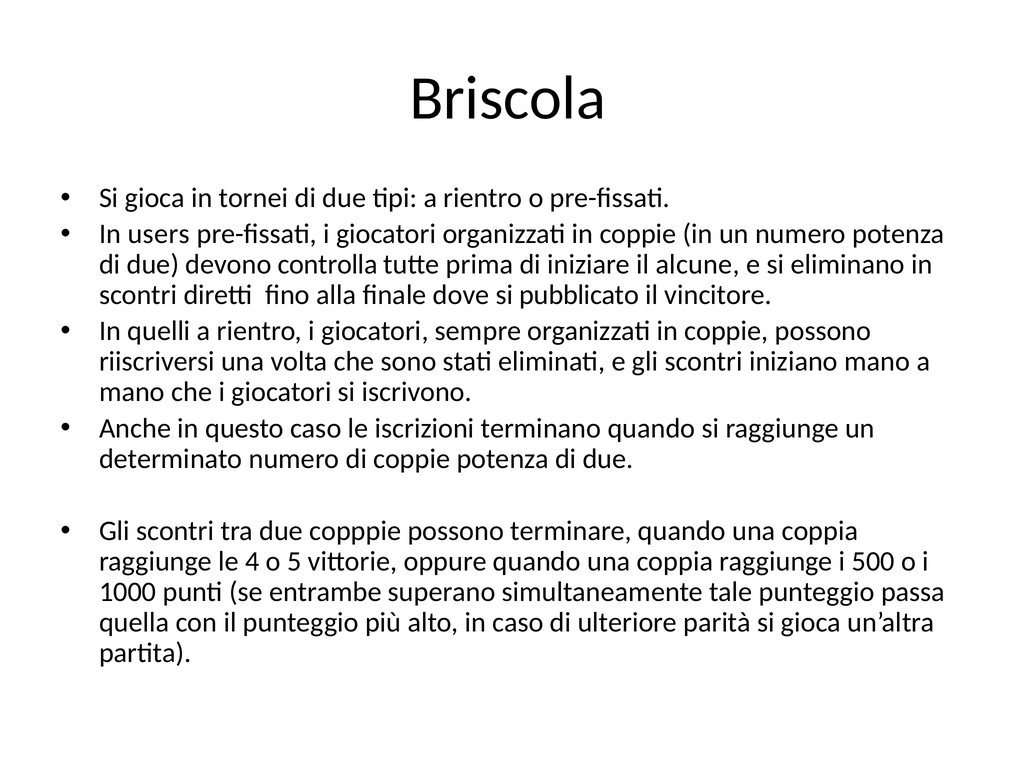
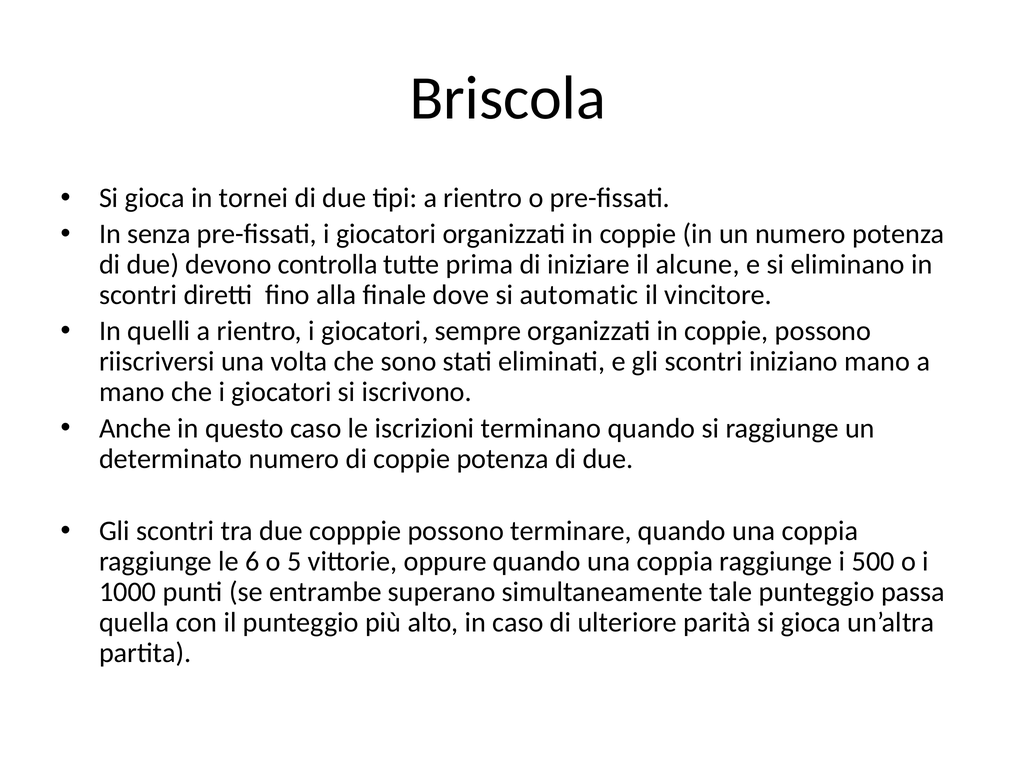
users: users -> senza
pubblicato: pubblicato -> automatic
4: 4 -> 6
